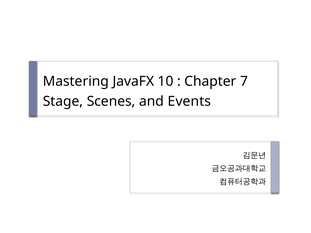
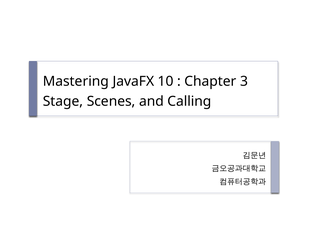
7: 7 -> 3
Events: Events -> Calling
